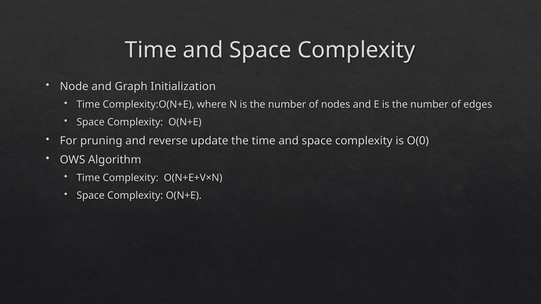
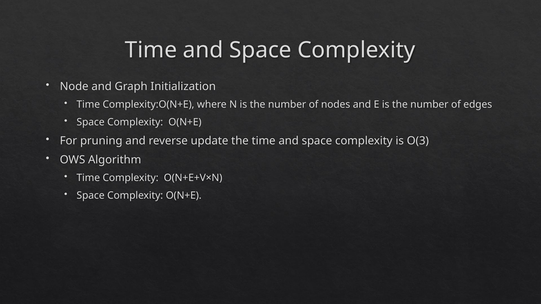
O(0: O(0 -> O(3
